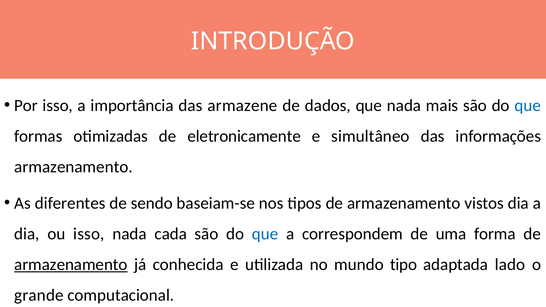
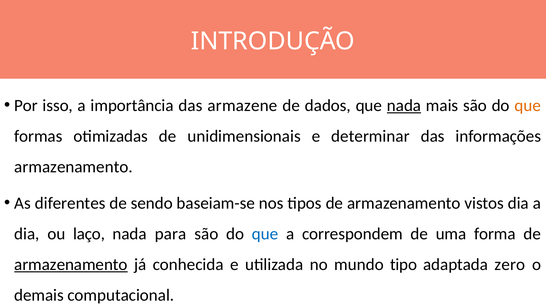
nada at (404, 105) underline: none -> present
que at (528, 105) colour: blue -> orange
eletronicamente: eletronicamente -> unidimensionais
simultâneo: simultâneo -> determinar
ou isso: isso -> laço
cada: cada -> para
lado: lado -> zero
grande: grande -> demais
